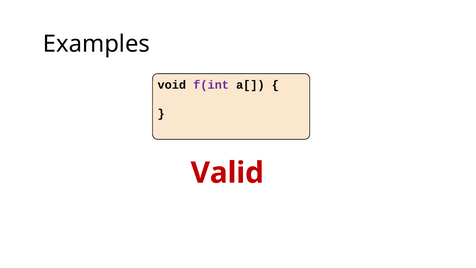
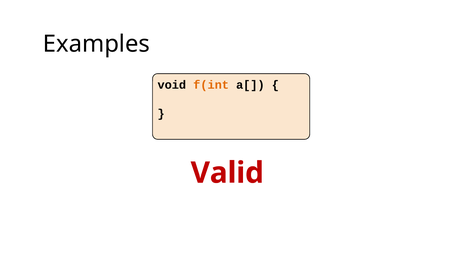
f(int colour: purple -> orange
